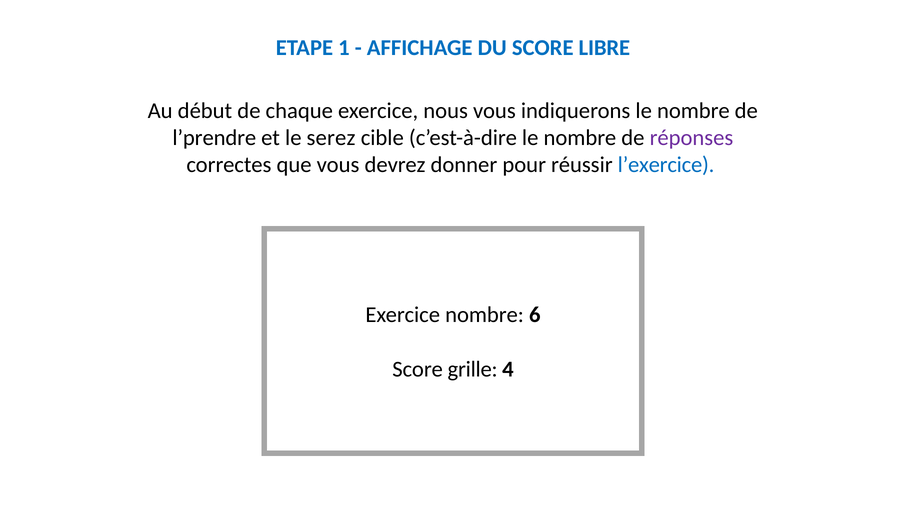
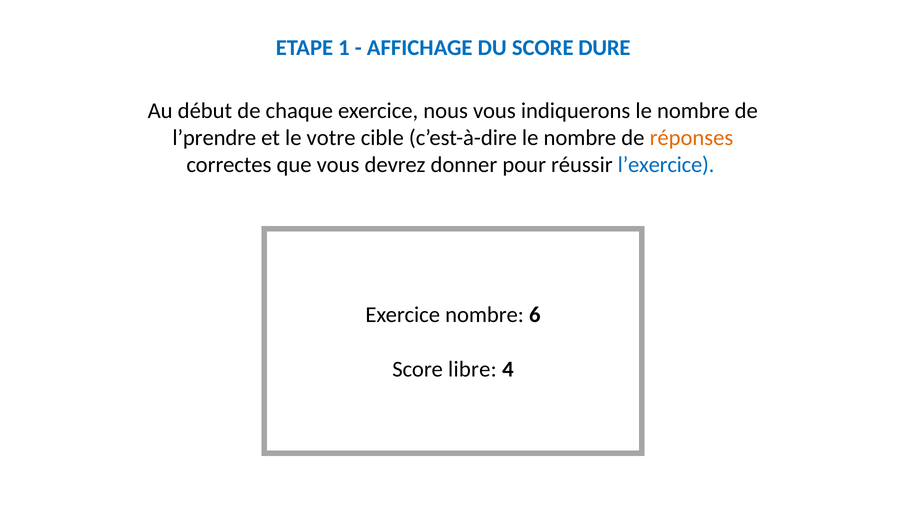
LIBRE: LIBRE -> DURE
serez: serez -> votre
réponses colour: purple -> orange
grille: grille -> libre
